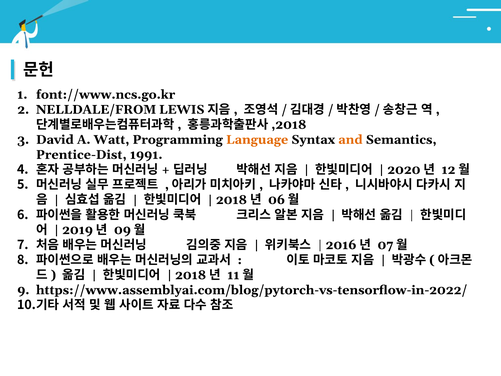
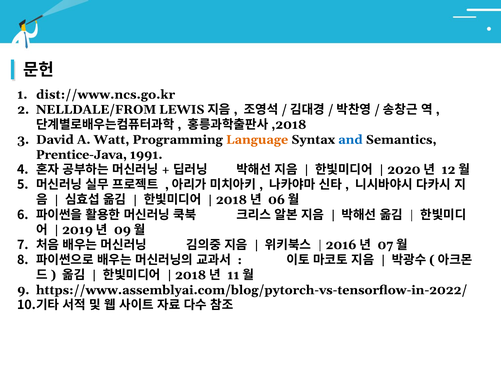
font://www.ncs.go.kr: font://www.ncs.go.kr -> dist://www.ncs.go.kr
and colour: orange -> blue
Prentice-Dist: Prentice-Dist -> Prentice-Java
